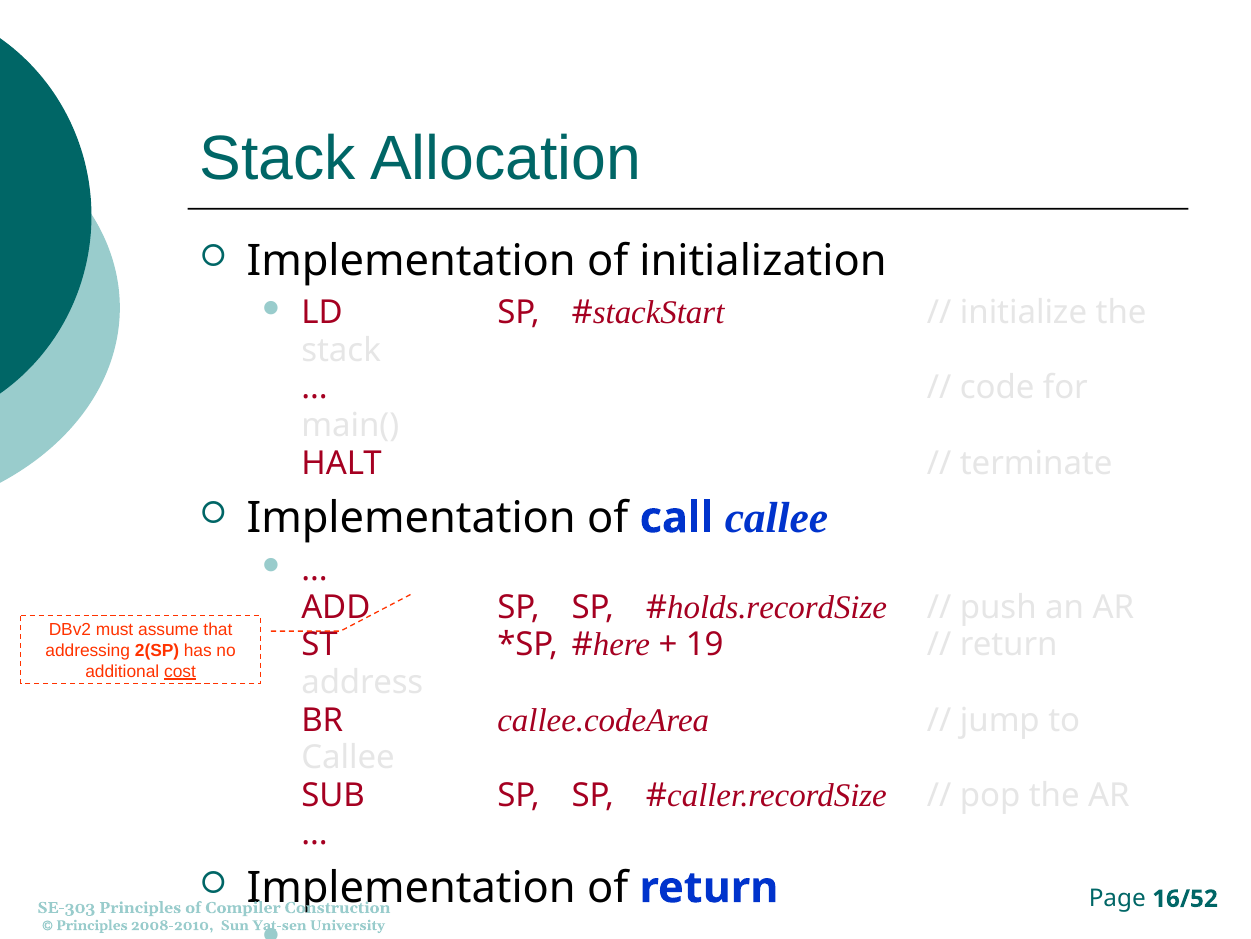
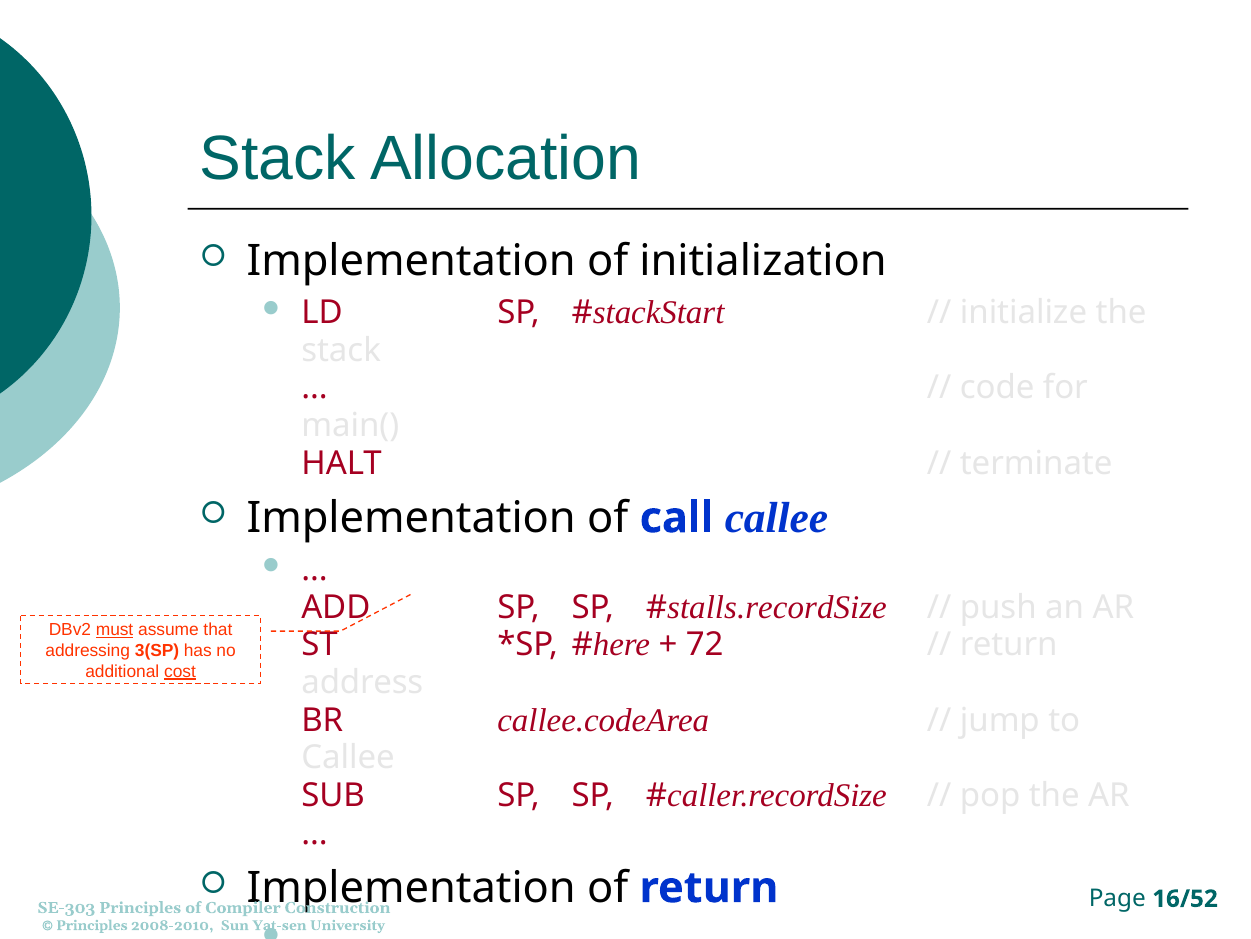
holds.recordSize: holds.recordSize -> stalls.recordSize
must underline: none -> present
19: 19 -> 72
2(SP: 2(SP -> 3(SP
